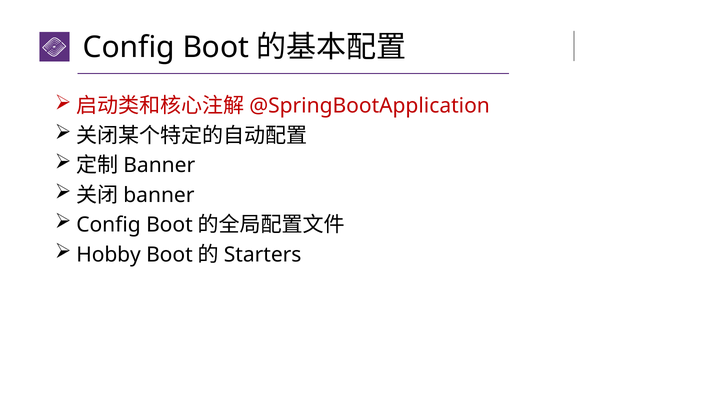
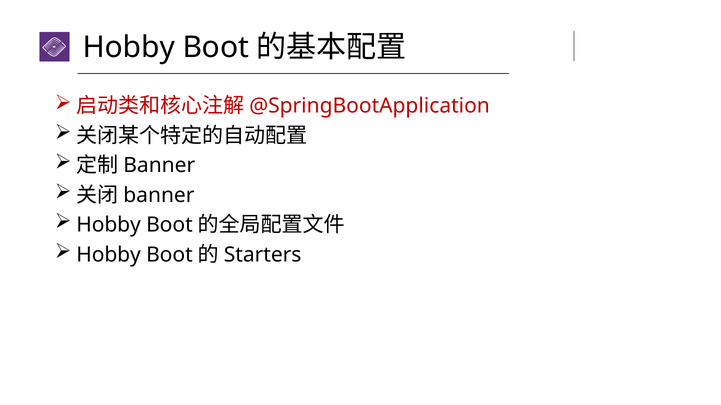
Config at (129, 47): Config -> Hobby
Config at (109, 225): Config -> Hobby
